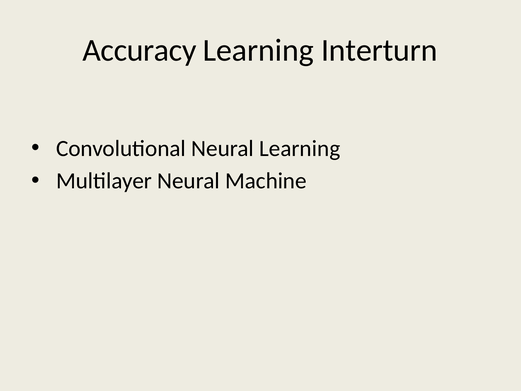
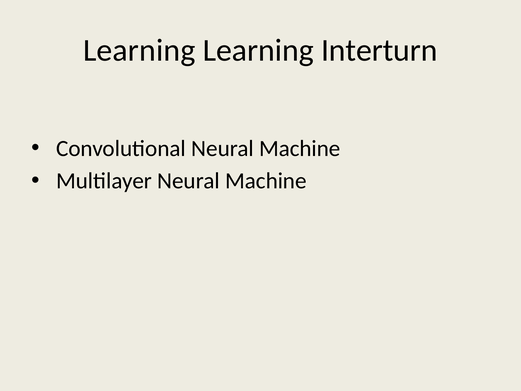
Accuracy at (139, 50): Accuracy -> Learning
Convolutional Neural Learning: Learning -> Machine
